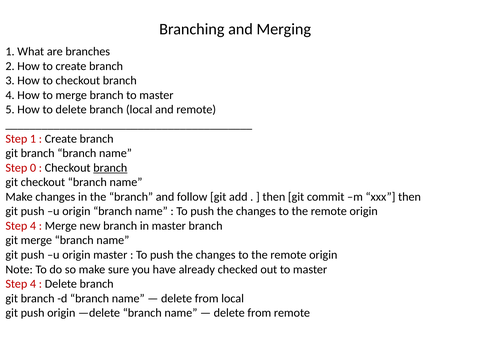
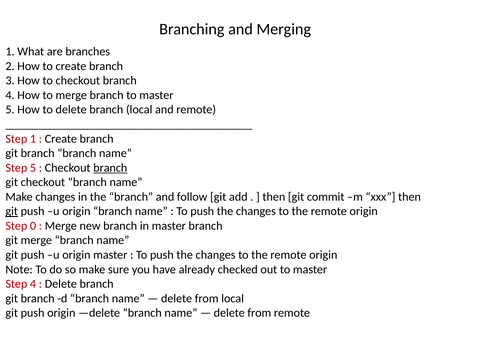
Step 0: 0 -> 5
git at (12, 211) underline: none -> present
4 at (33, 226): 4 -> 0
